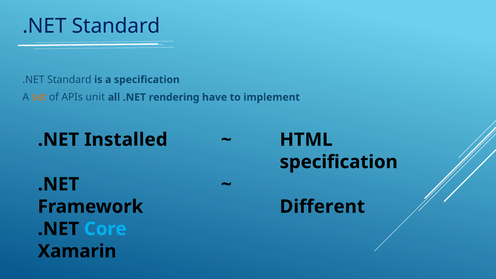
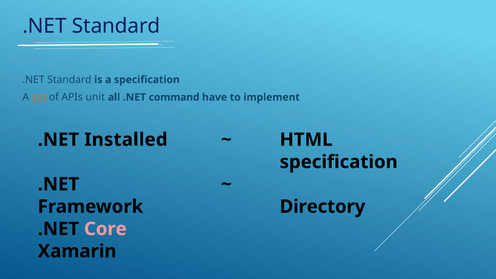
rendering: rendering -> command
Different: Different -> Directory
Core colour: light blue -> pink
